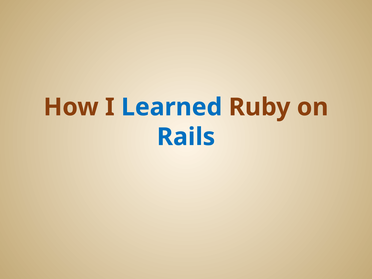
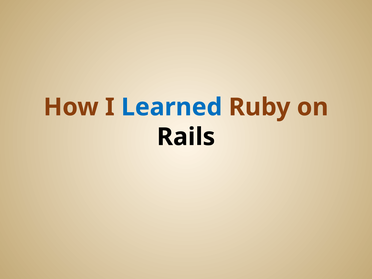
Rails colour: blue -> black
